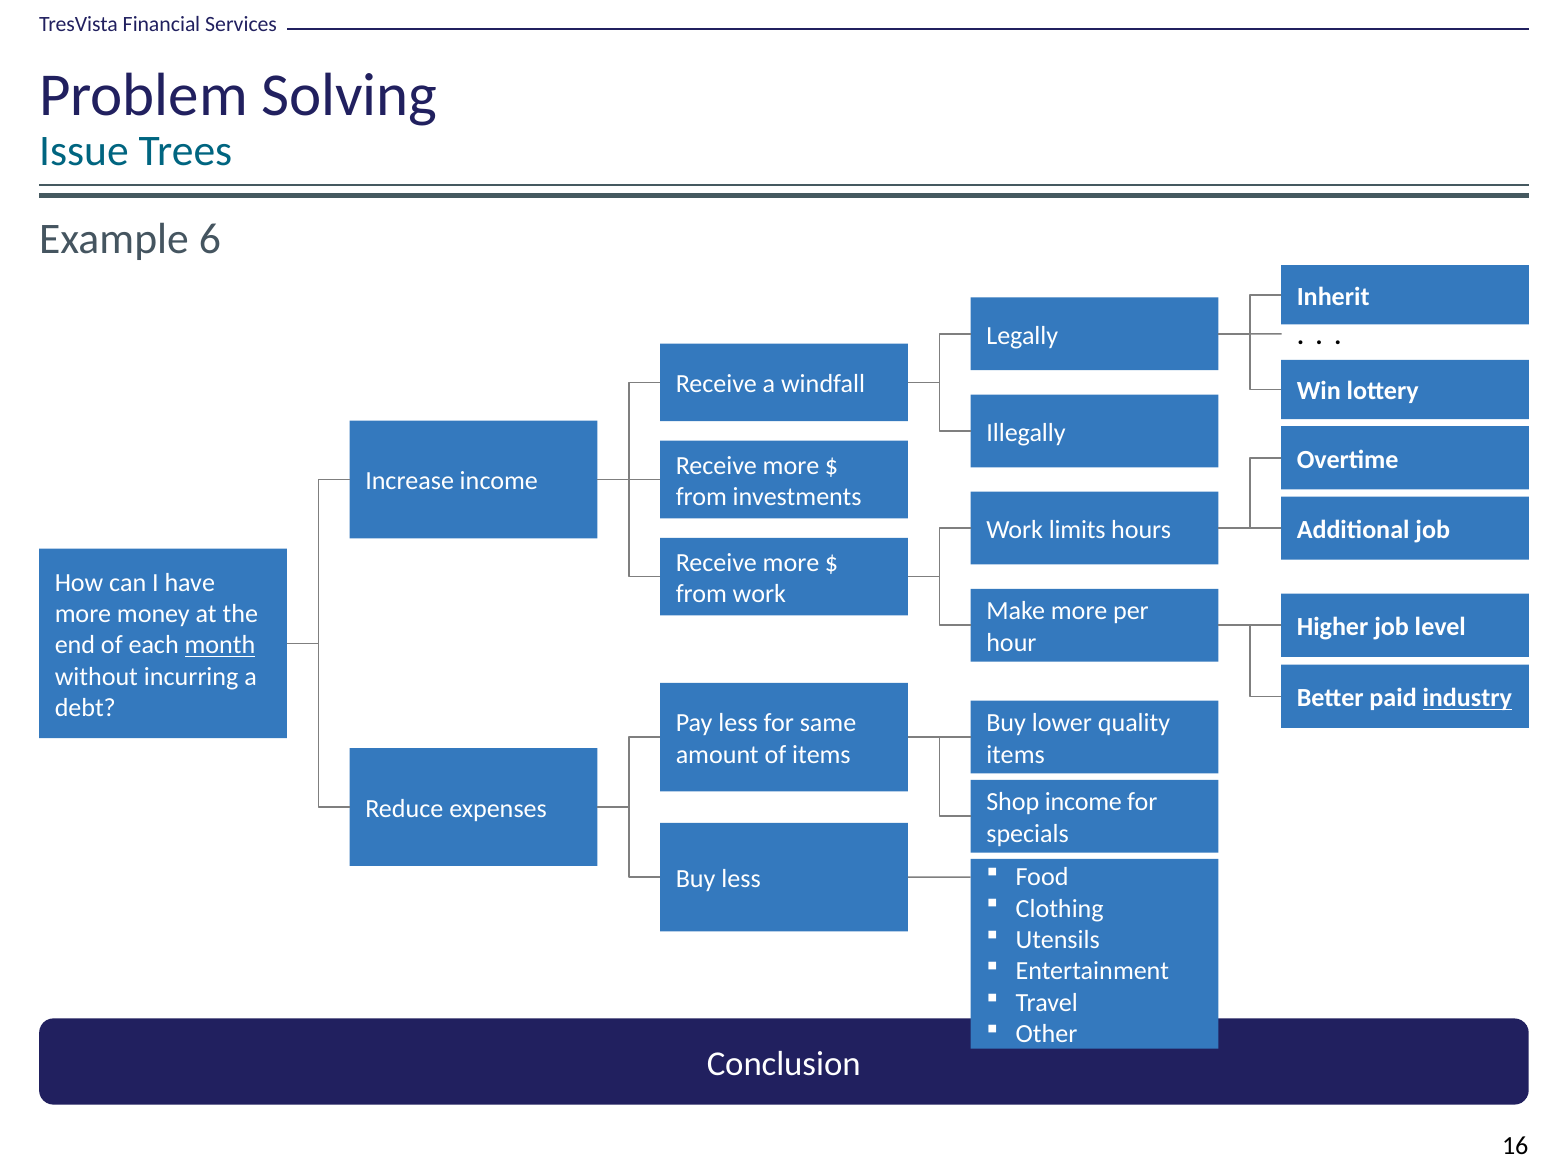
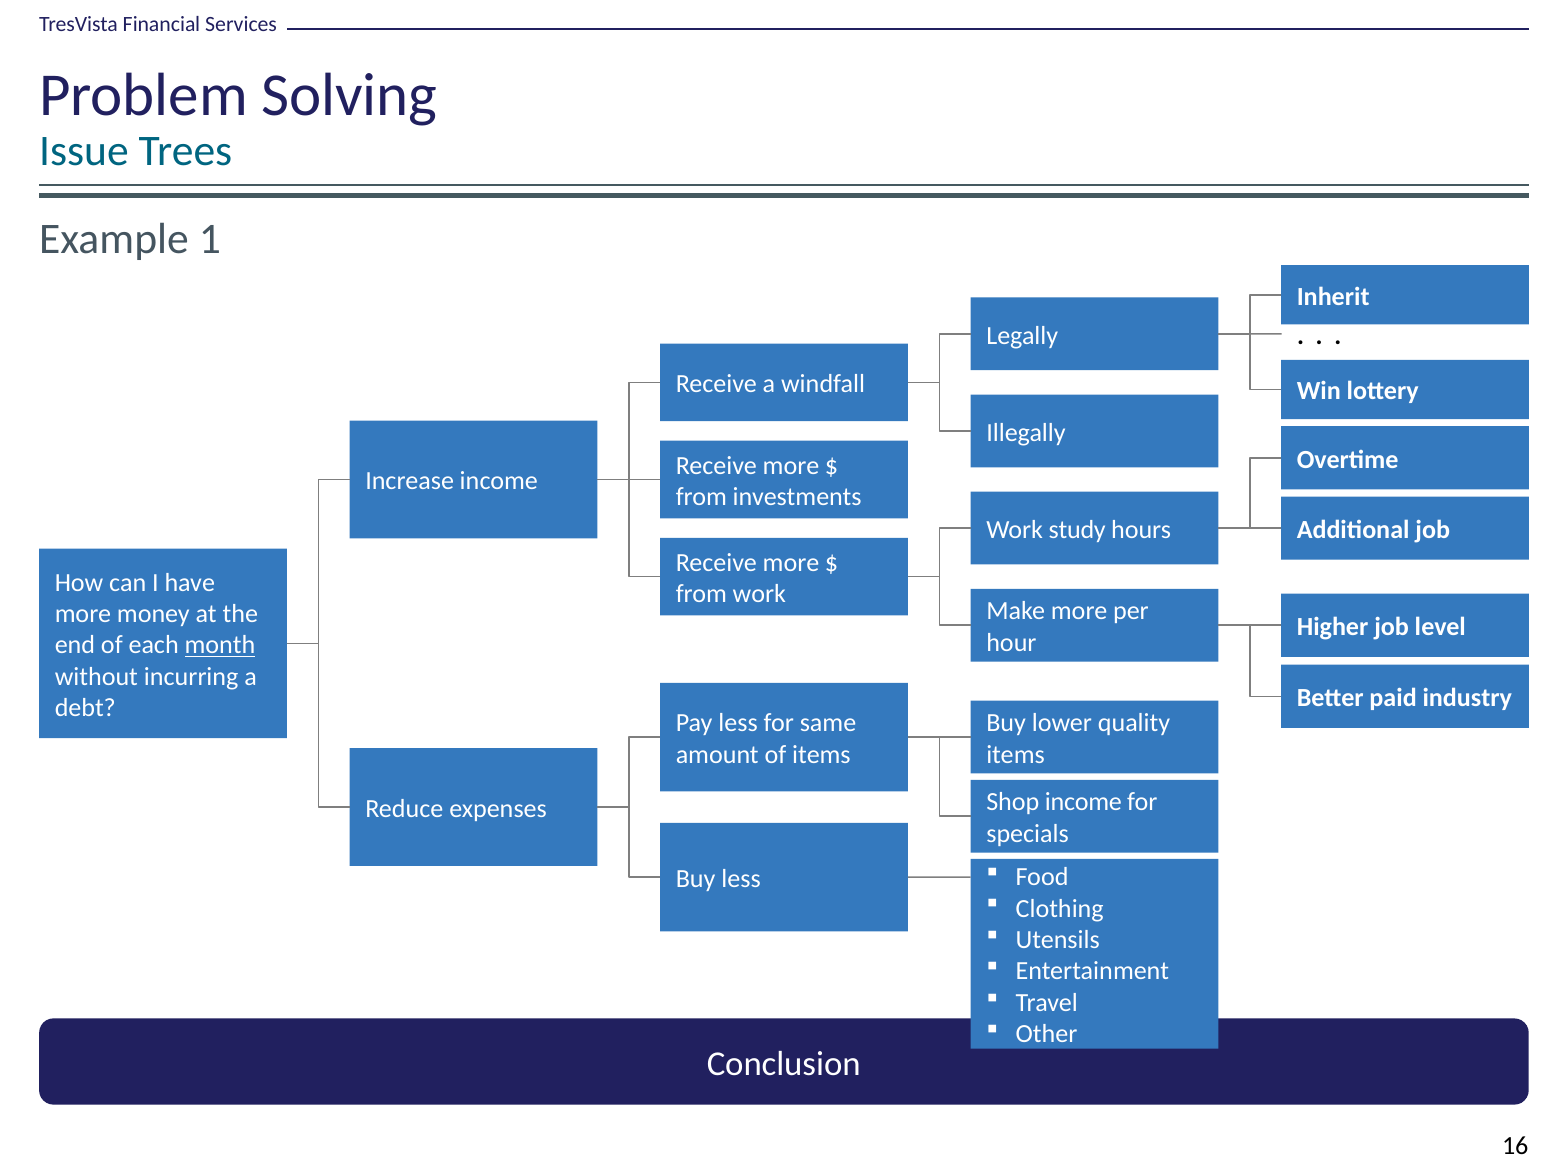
6: 6 -> 1
limits: limits -> study
industry underline: present -> none
